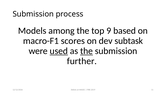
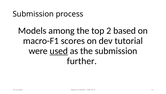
9: 9 -> 2
subtask: subtask -> tutorial
the at (86, 51) underline: present -> none
